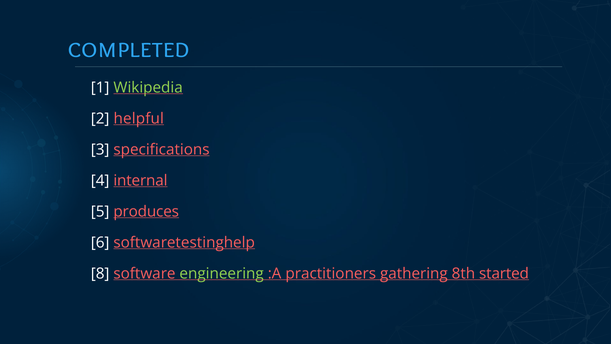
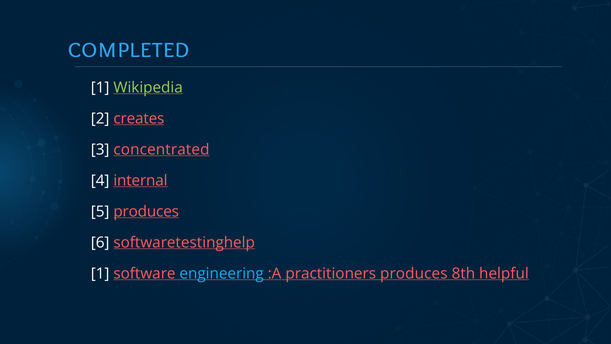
helpful: helpful -> creates
specifications: specifications -> concentrated
8 at (100, 274): 8 -> 1
engineering colour: light green -> light blue
practitioners gathering: gathering -> produces
started: started -> helpful
